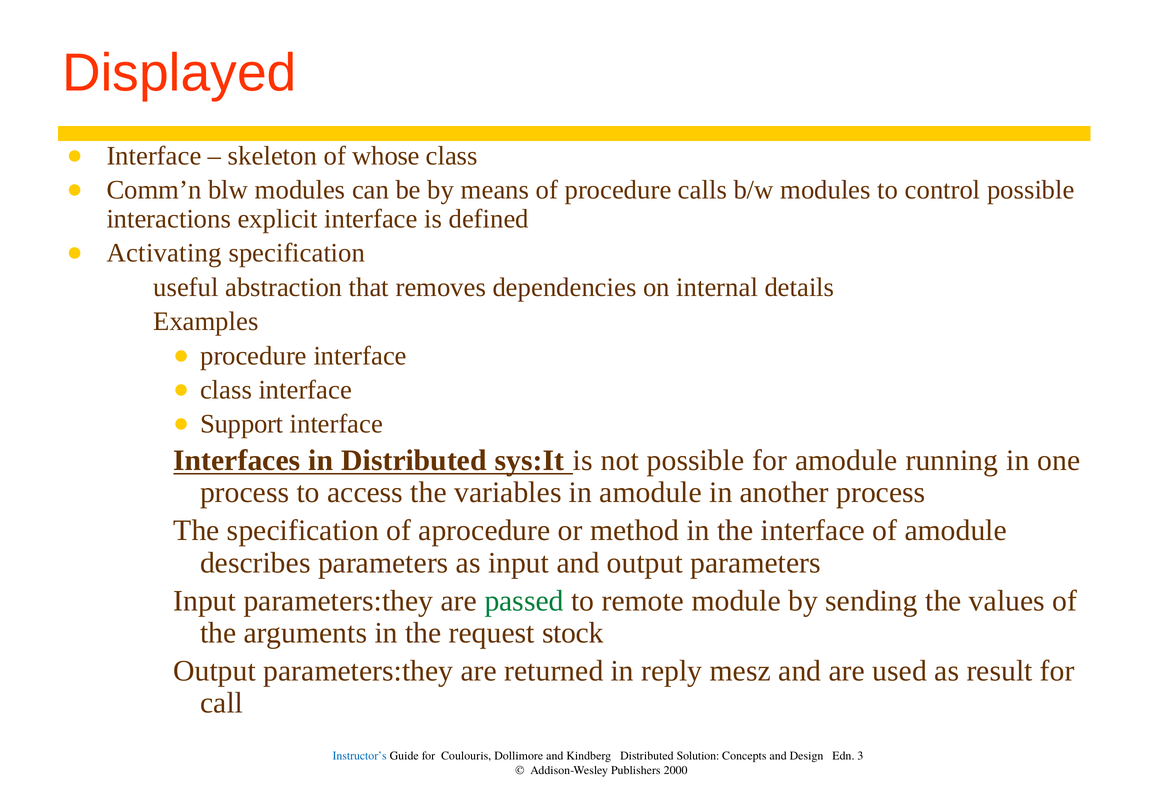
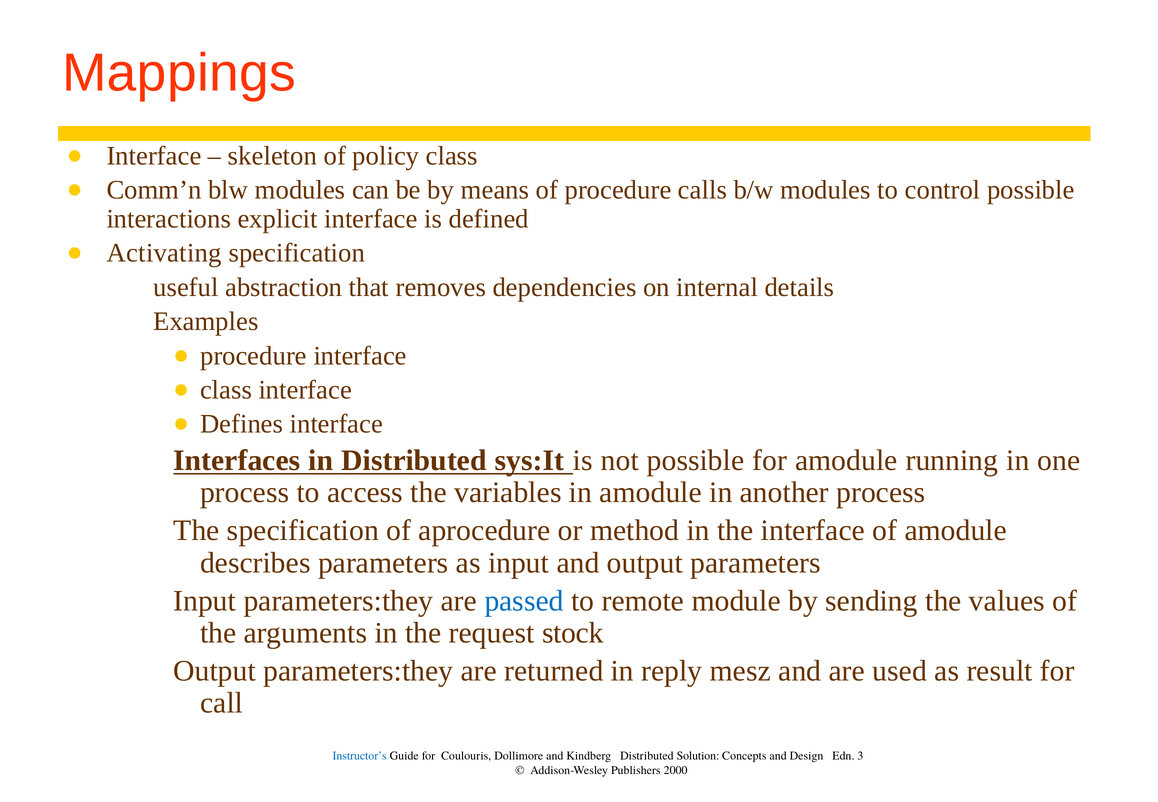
Displayed: Displayed -> Mappings
whose: whose -> policy
Support: Support -> Defines
passed colour: green -> blue
